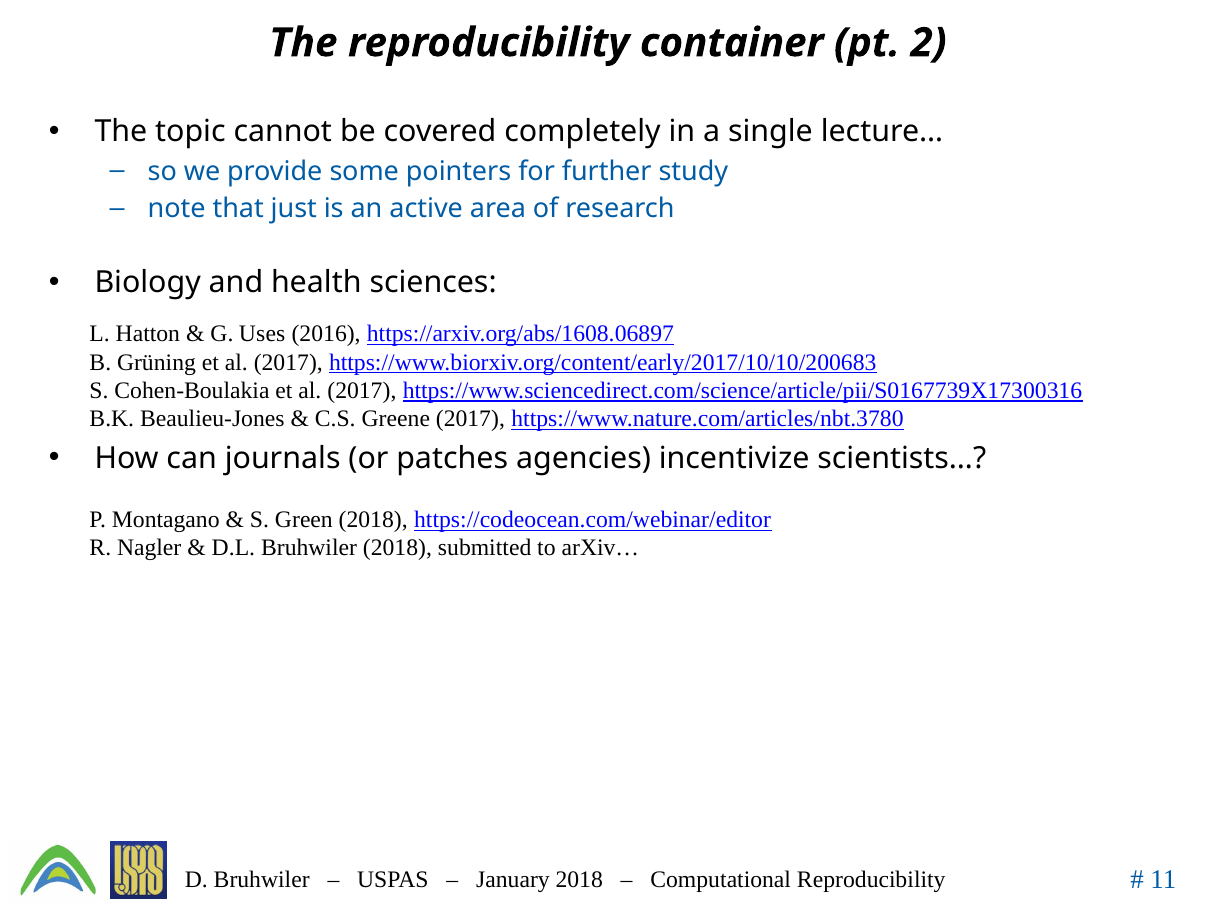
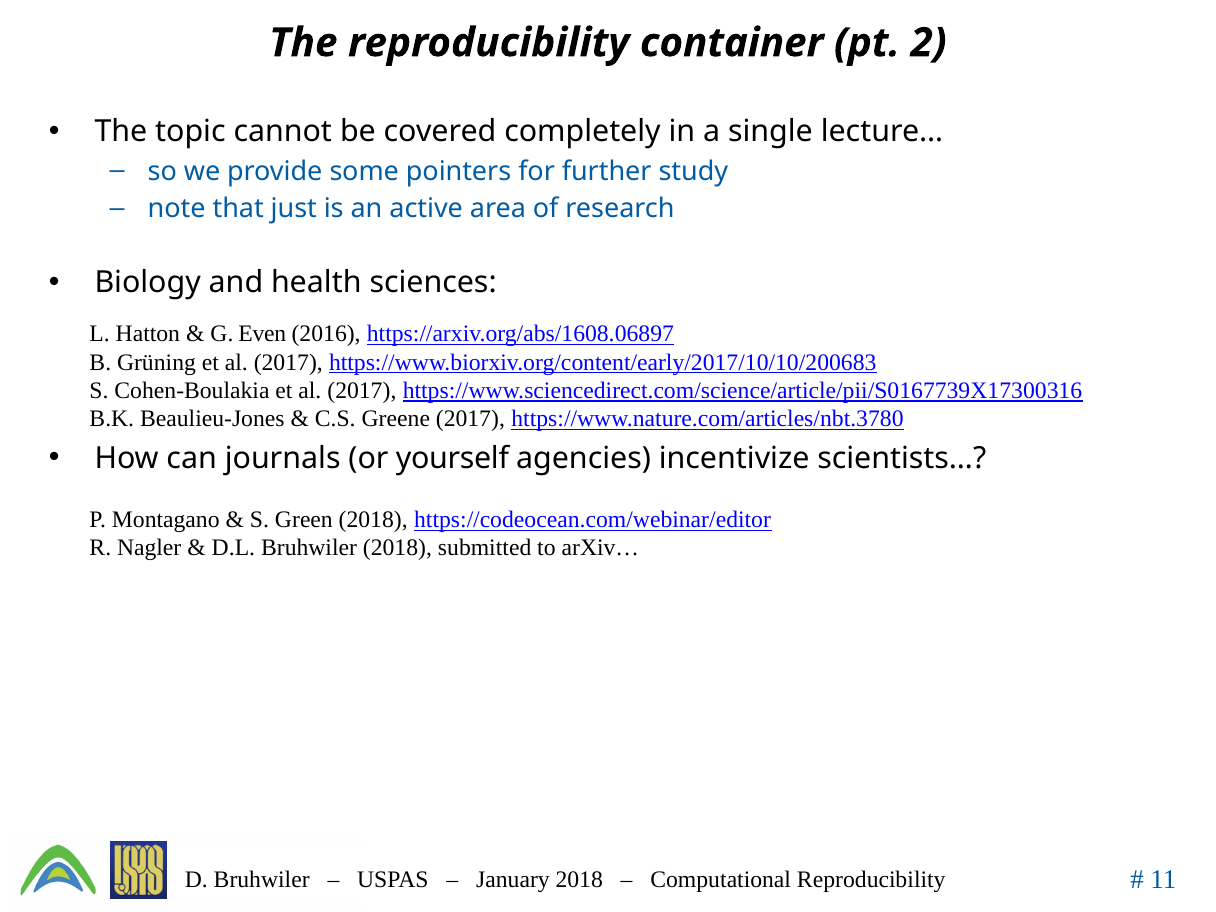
Uses: Uses -> Even
patches: patches -> yourself
